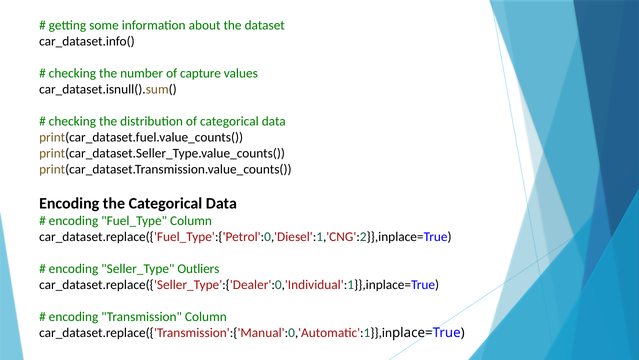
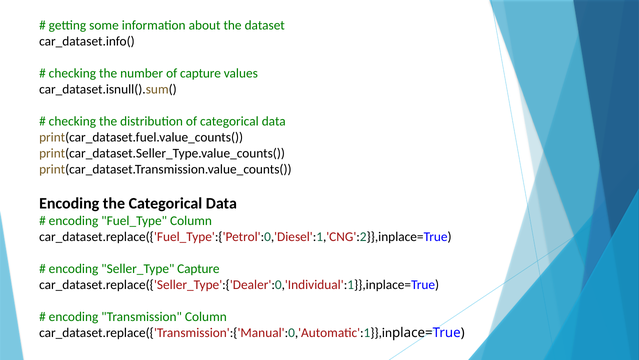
Seller_Type Outliers: Outliers -> Capture
